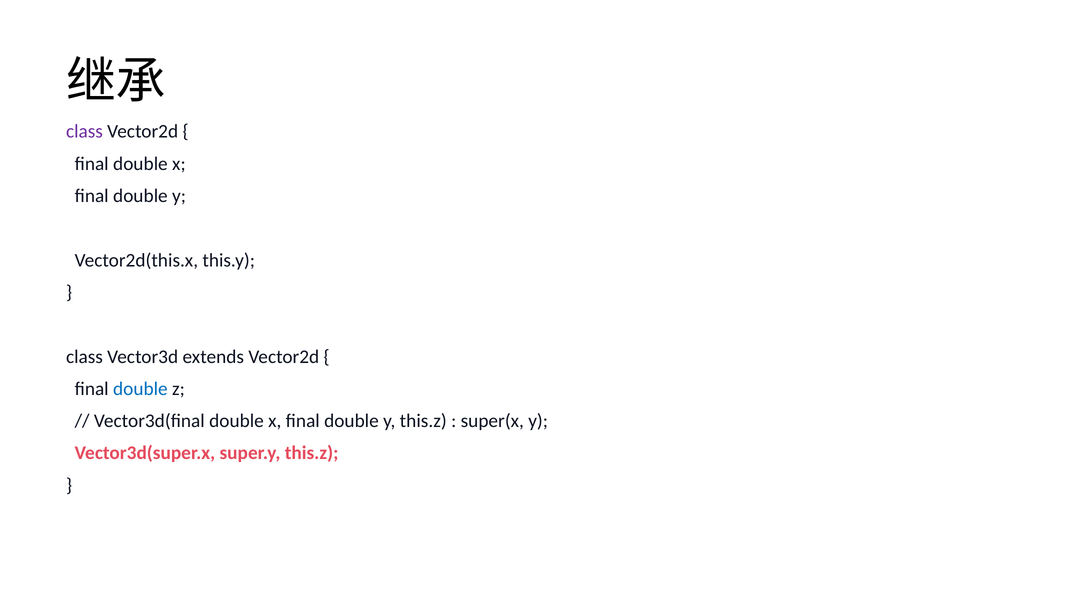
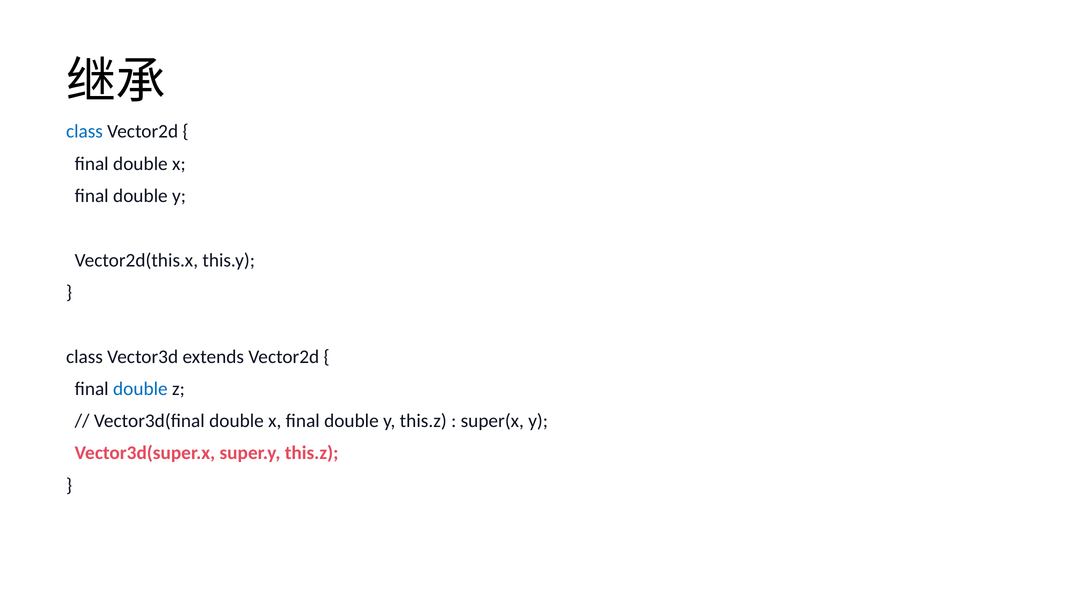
class at (84, 132) colour: purple -> blue
